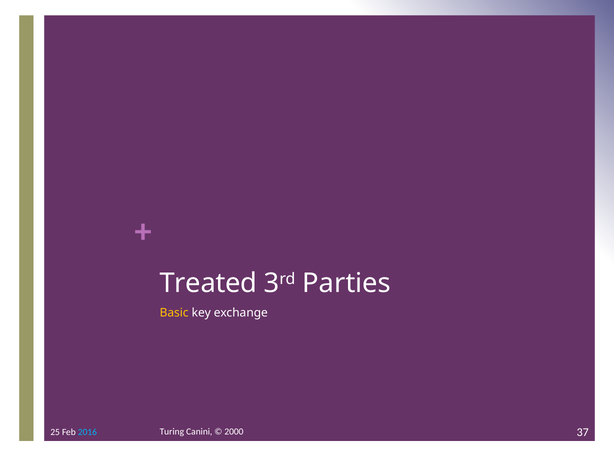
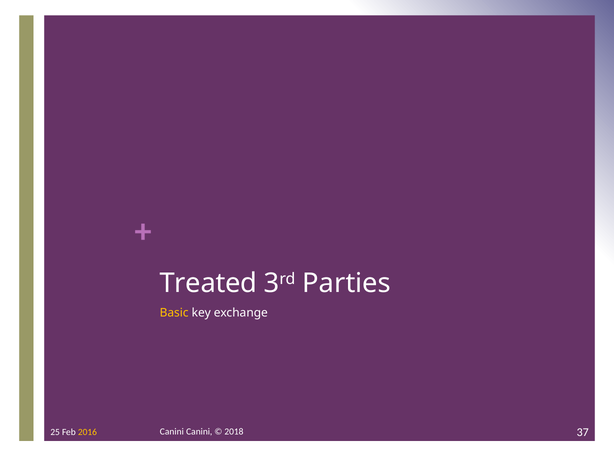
Turing at (172, 432): Turing -> Canini
2000: 2000 -> 2018
2016 colour: light blue -> yellow
